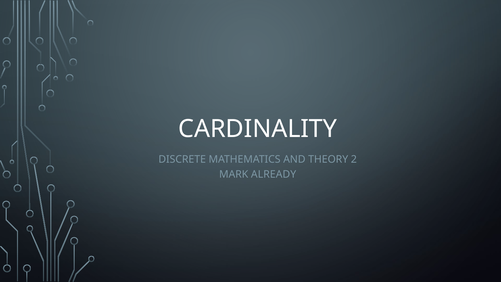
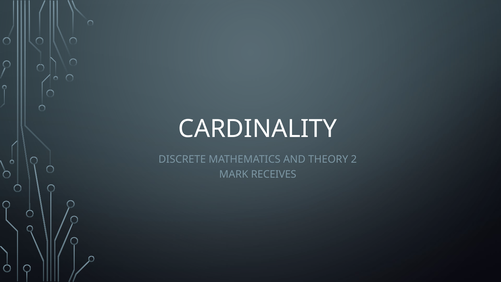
ALREADY: ALREADY -> RECEIVES
